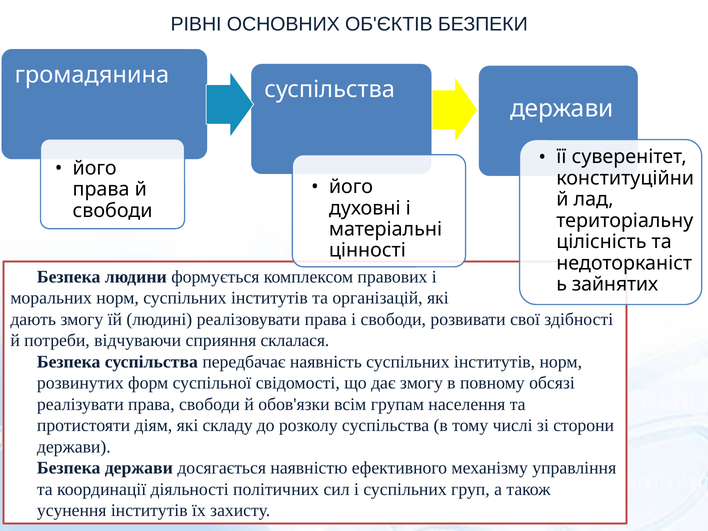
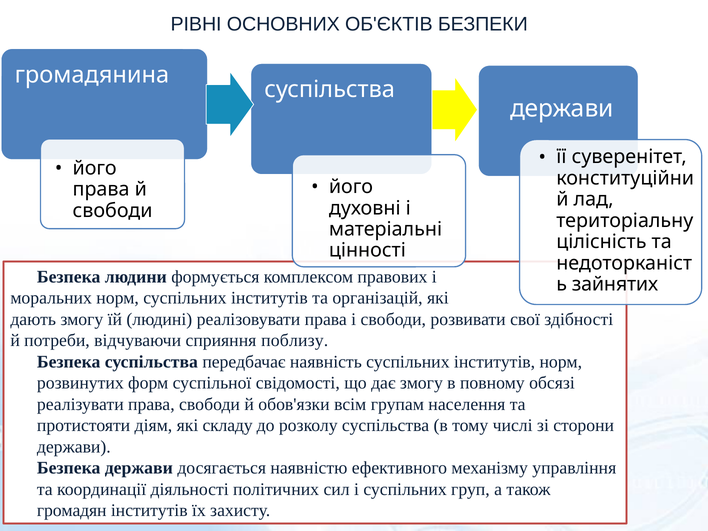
склалася: склалася -> поблизу
усунення: усунення -> громадян
